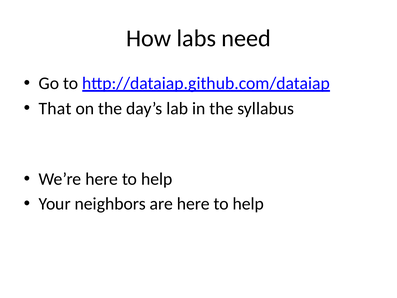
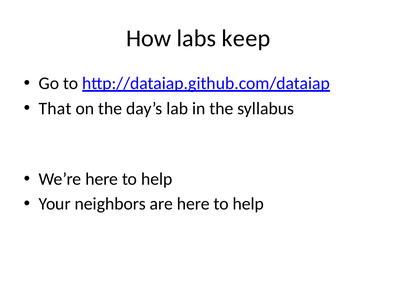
need: need -> keep
